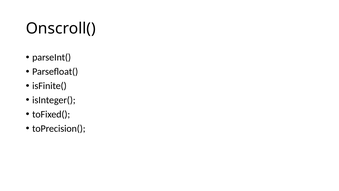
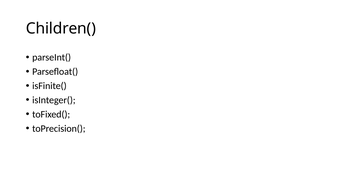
Onscroll(: Onscroll( -> Children(
